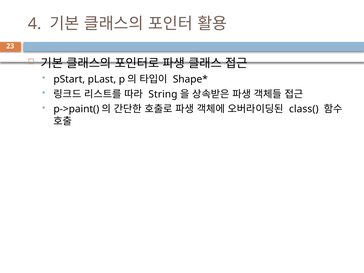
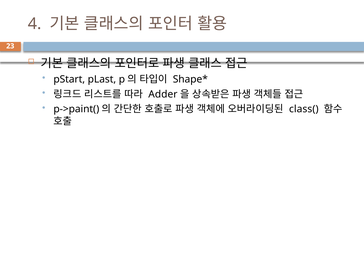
String: String -> Adder
